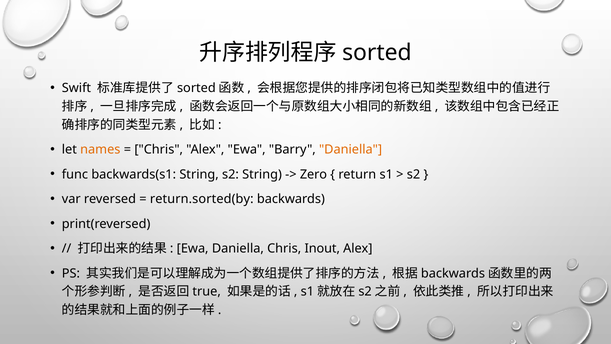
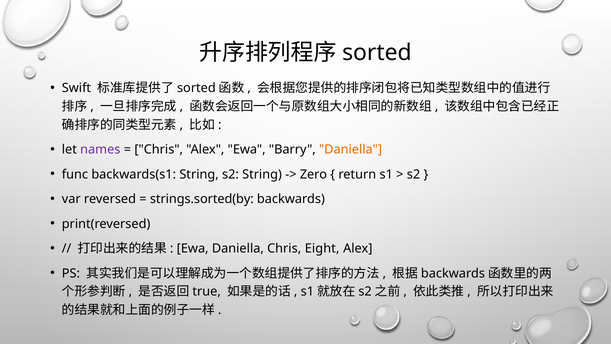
names colour: orange -> purple
return.sorted(by: return.sorted(by -> strings.sorted(by
Inout: Inout -> Eight
